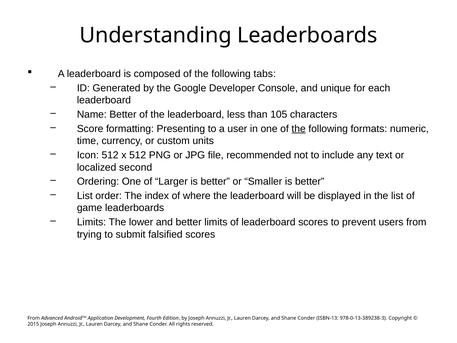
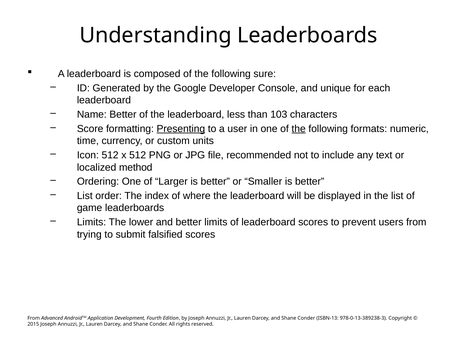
tabs: tabs -> sure
105: 105 -> 103
Presenting underline: none -> present
second: second -> method
